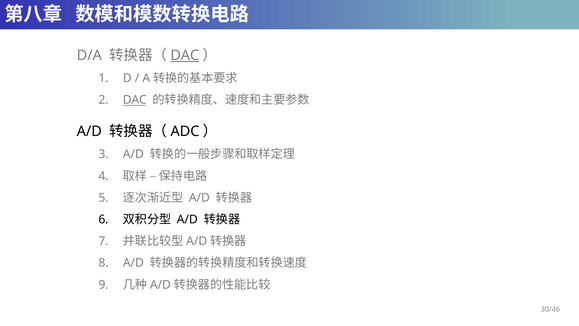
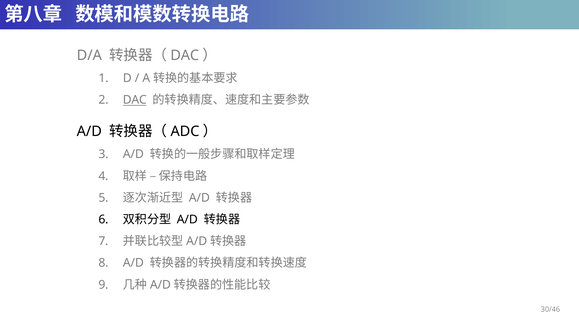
DAC at (185, 55) underline: present -> none
